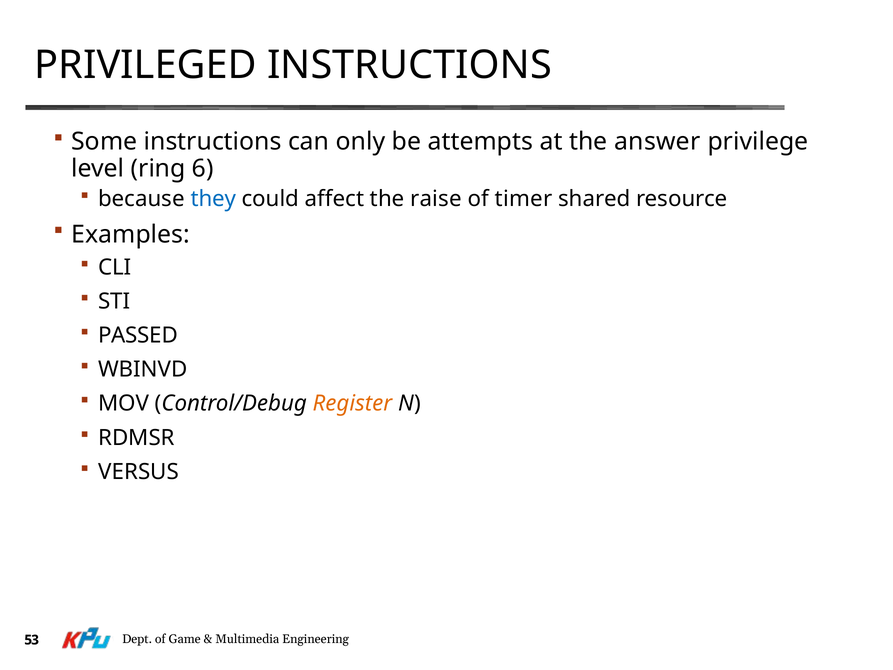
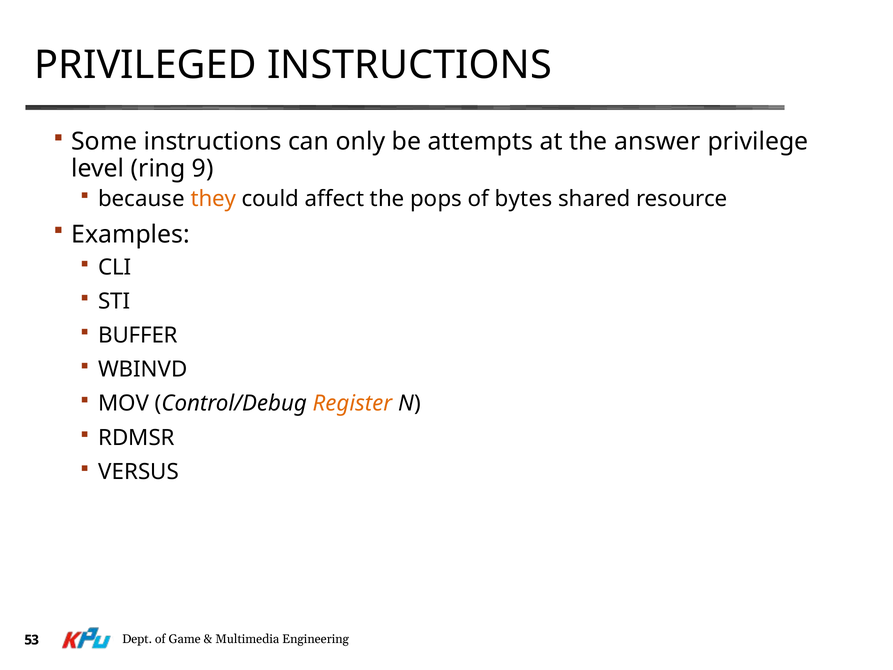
6: 6 -> 9
they colour: blue -> orange
raise: raise -> pops
timer: timer -> bytes
PASSED: PASSED -> BUFFER
